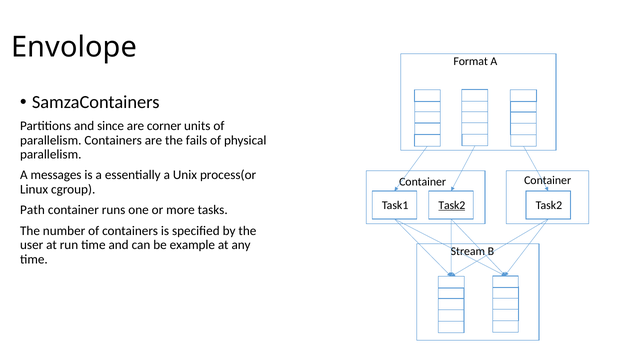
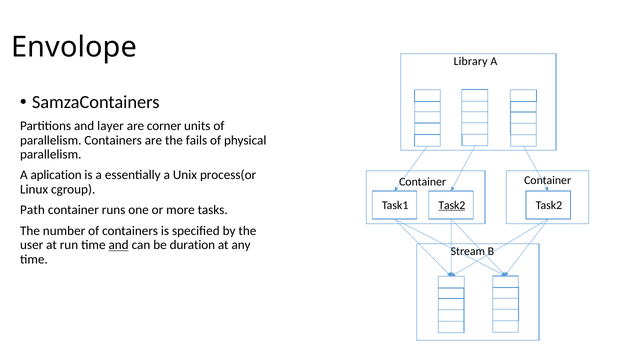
Format: Format -> Library
since: since -> layer
messages: messages -> aplication
and at (119, 245) underline: none -> present
example: example -> duration
